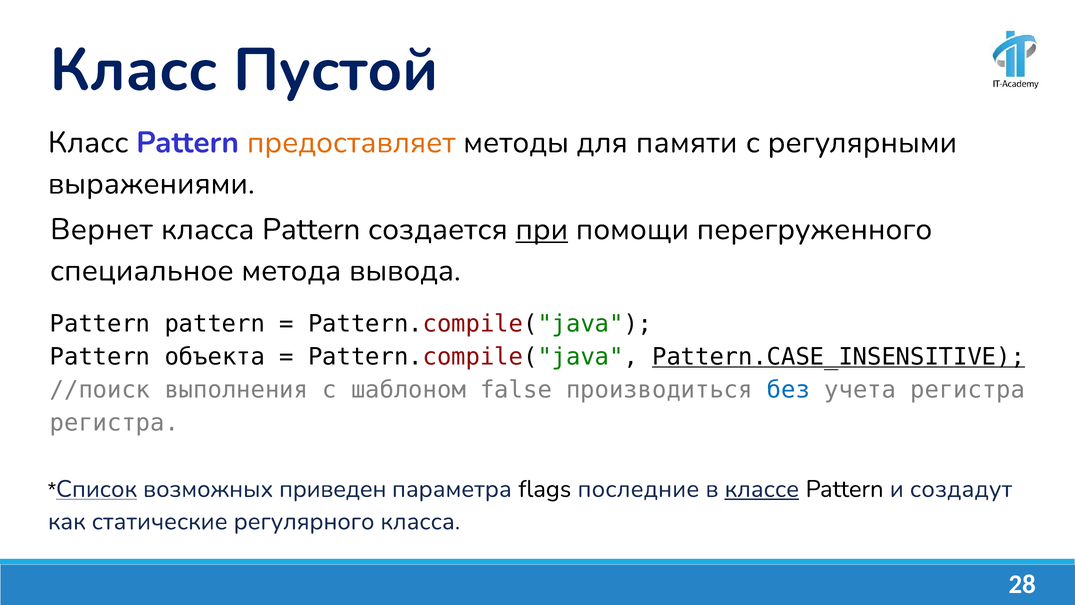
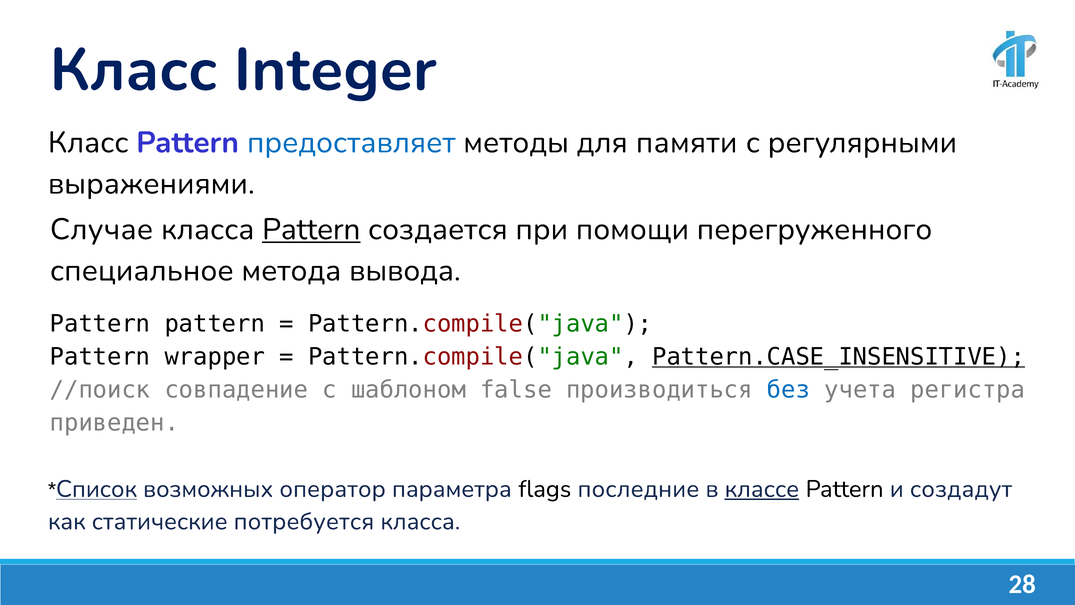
Пустой: Пустой -> Integer
предоставляет colour: orange -> blue
Вернет: Вернет -> Случае
Pattern at (311, 229) underline: none -> present
при underline: present -> none
объекта: объекта -> wrapper
выполнения: выполнения -> совпадение
регистра at (114, 422): регистра -> приведен
приведен: приведен -> оператор
регулярного: регулярного -> потребуется
